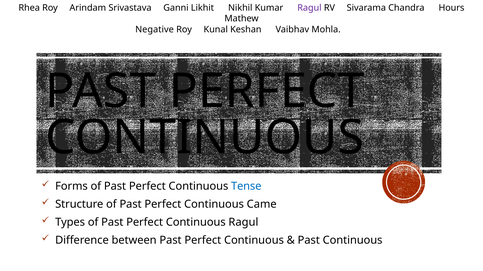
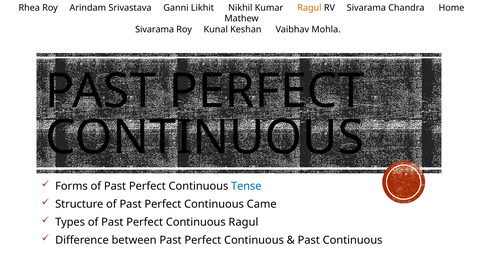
Ragul at (309, 8) colour: purple -> orange
Hours: Hours -> Home
Negative at (155, 30): Negative -> Sivarama
